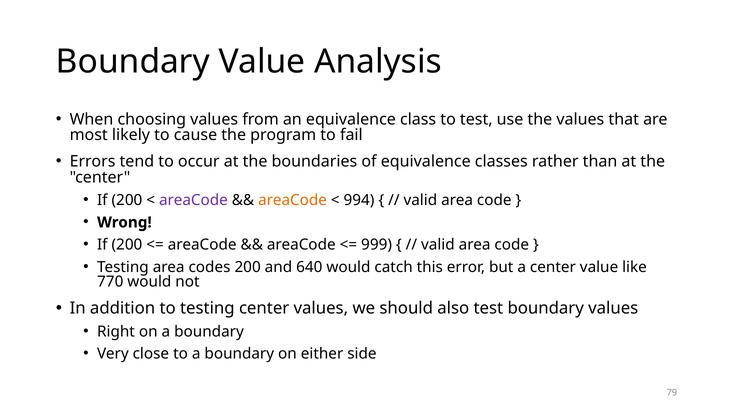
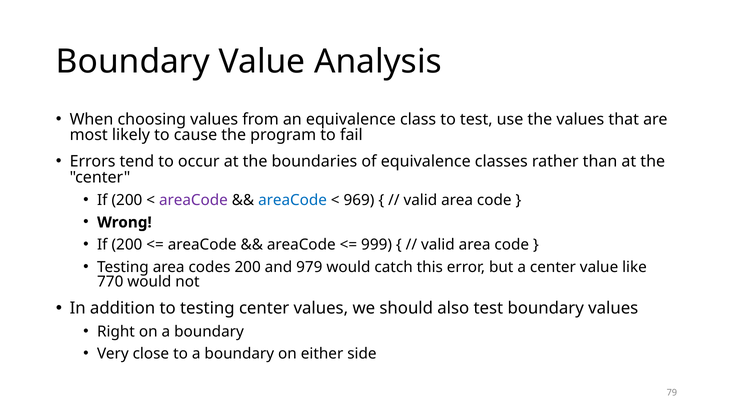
areaCode at (293, 200) colour: orange -> blue
994: 994 -> 969
640: 640 -> 979
